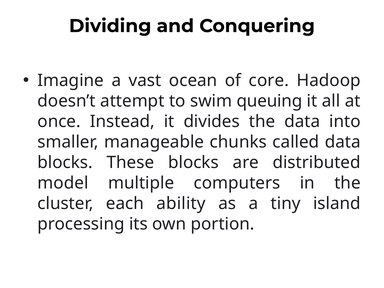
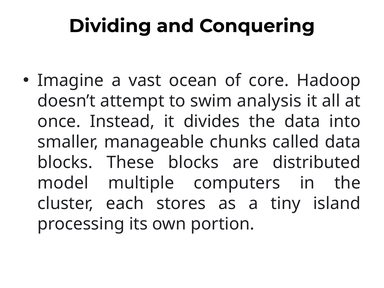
queuing: queuing -> analysis
ability: ability -> stores
